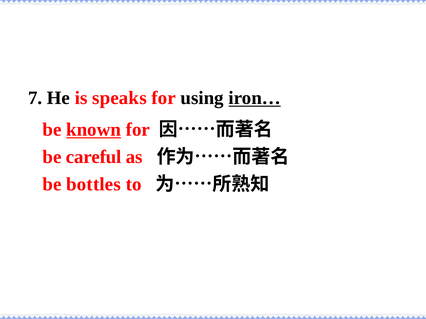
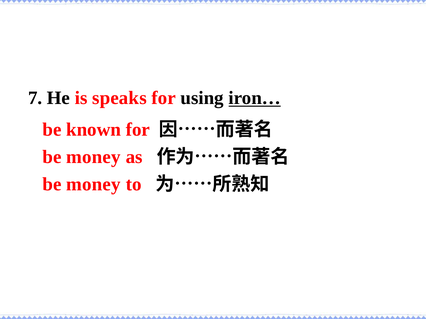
known underline: present -> none
careful at (94, 157): careful -> money
bottles at (94, 184): bottles -> money
